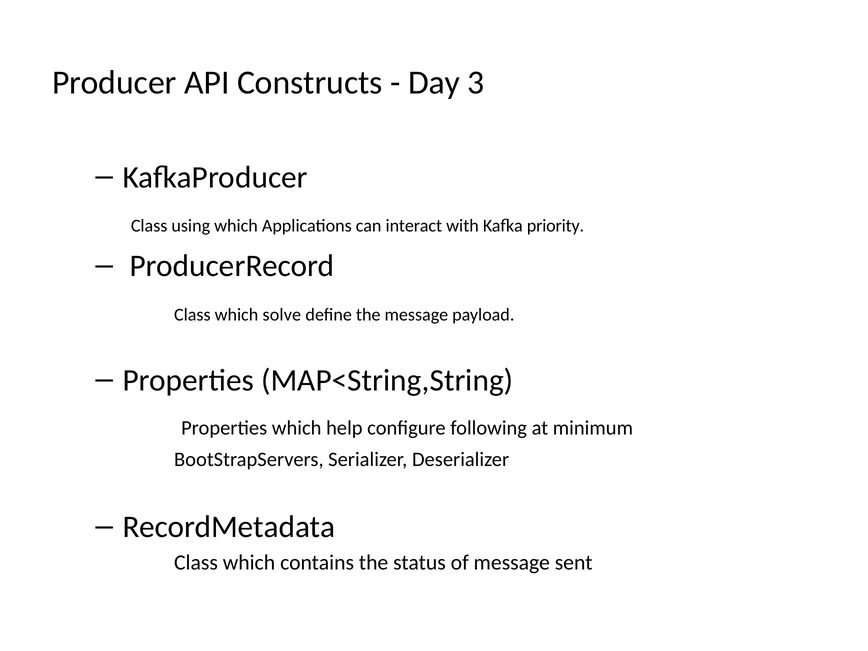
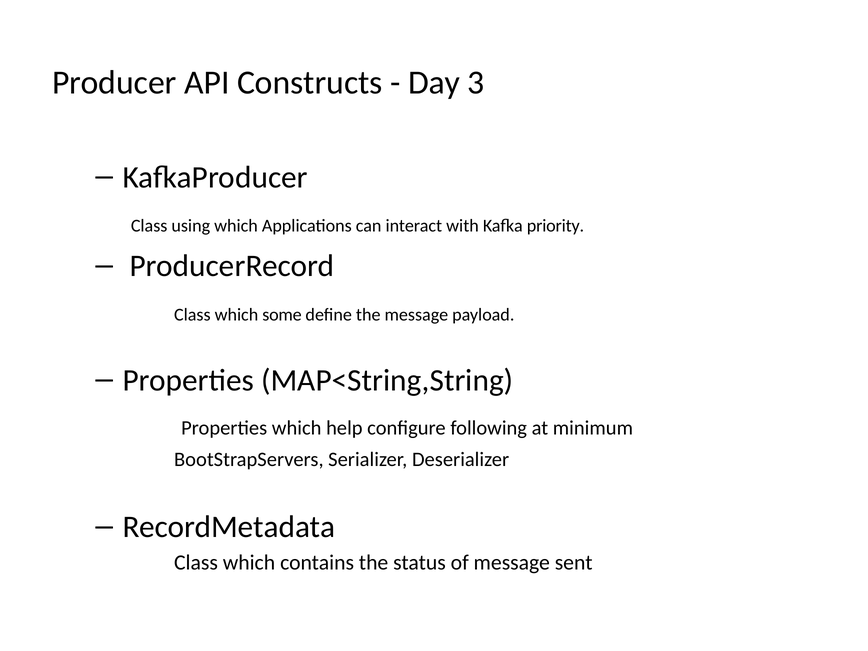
solve: solve -> some
